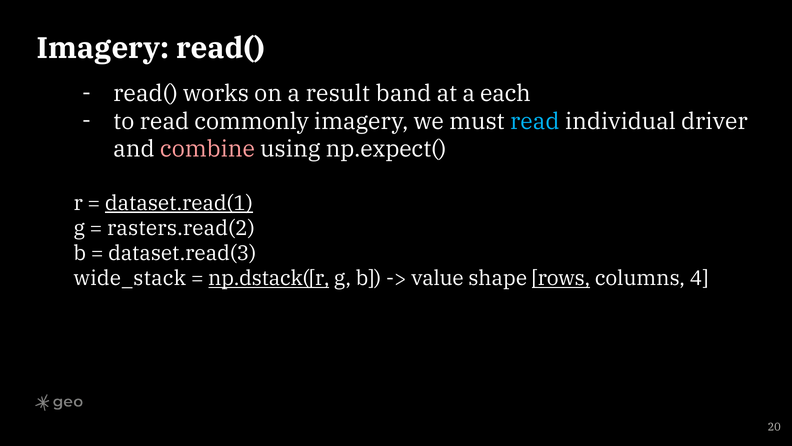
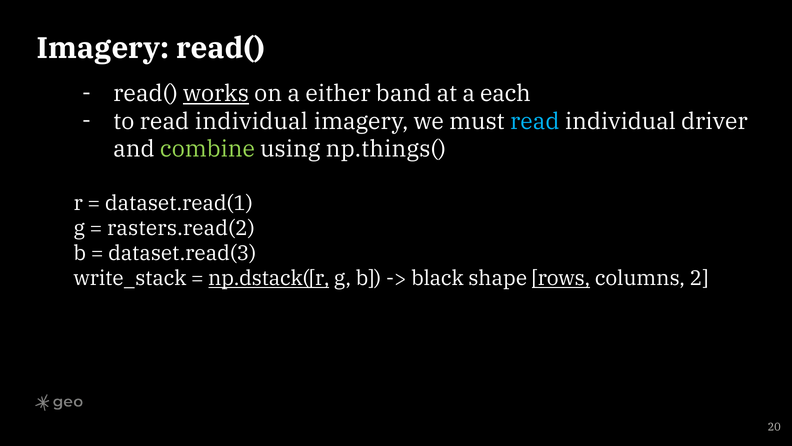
works underline: none -> present
result: result -> either
to read commonly: commonly -> individual
combine colour: pink -> light green
np.expect(: np.expect( -> np.things(
dataset.read(1 underline: present -> none
wide_stack: wide_stack -> write_stack
value: value -> black
4: 4 -> 2
